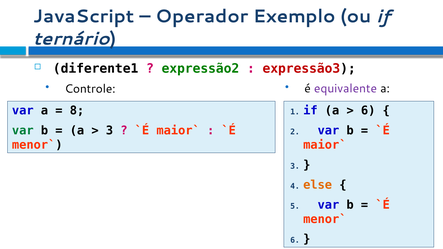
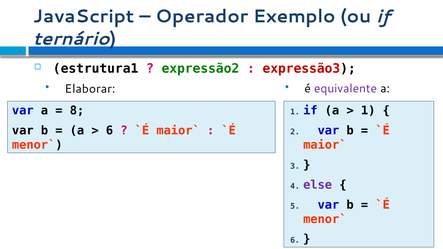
diferente1: diferente1 -> estrutura1
Controle: Controle -> Elaborar
6 at (368, 111): 6 -> 1
var at (23, 131) colour: green -> black
3 at (109, 131): 3 -> 6
else colour: orange -> purple
